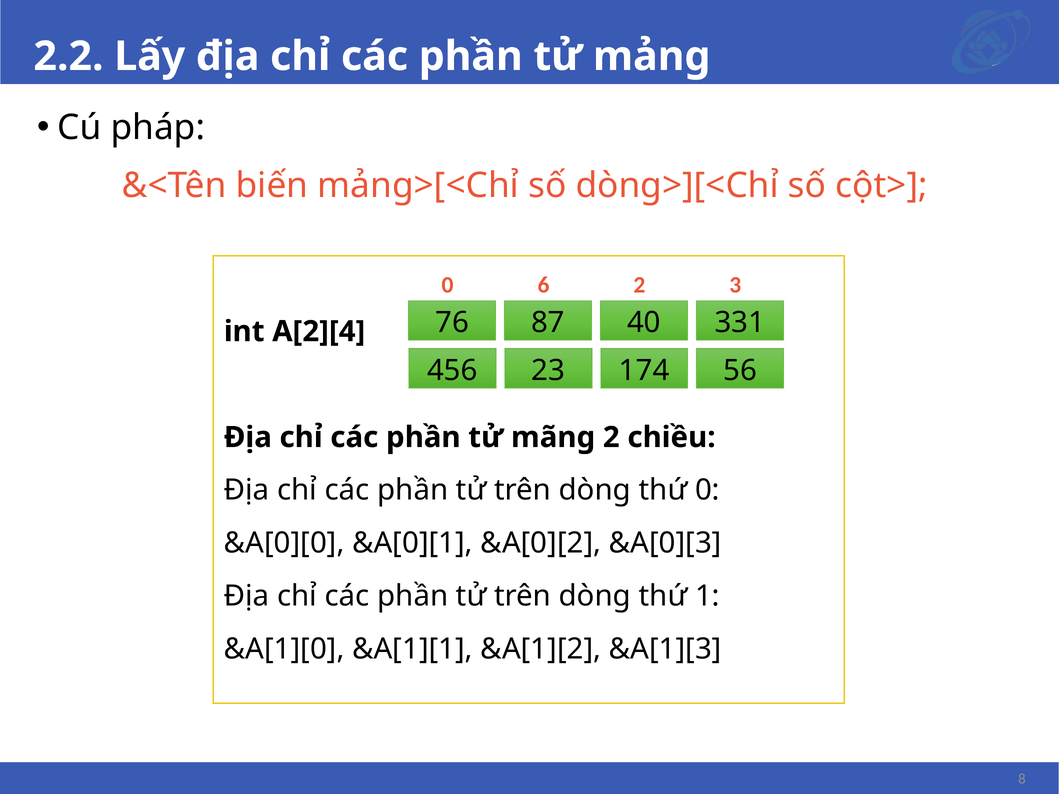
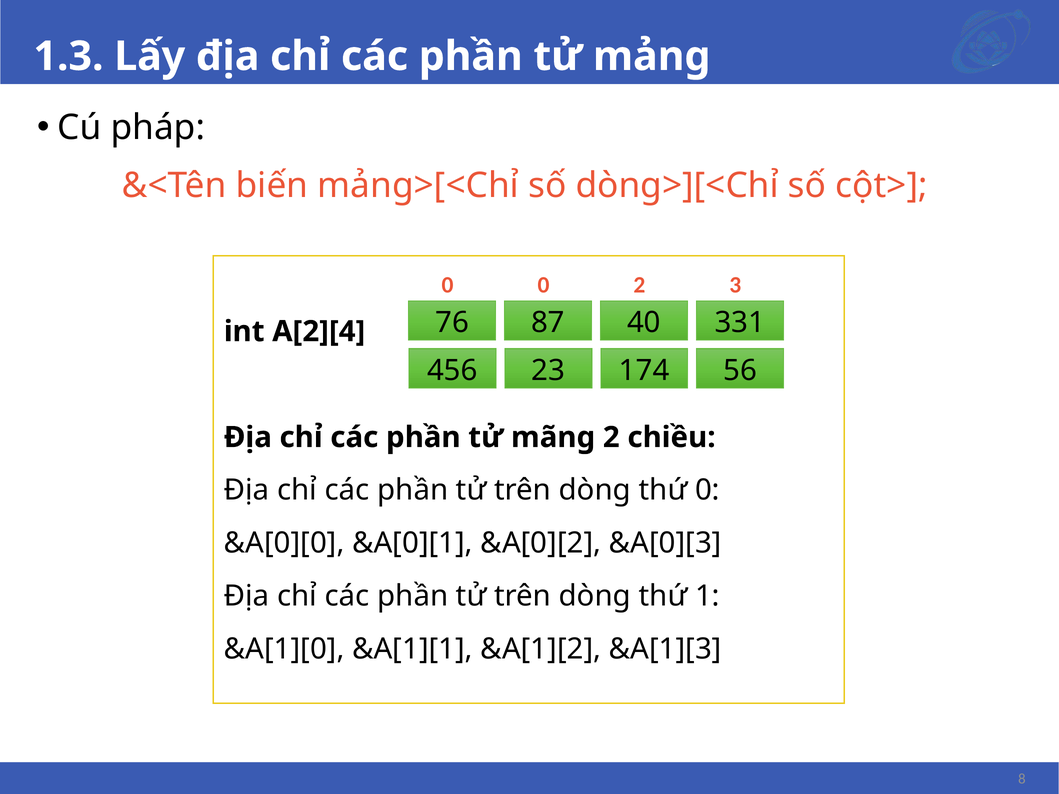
2.2: 2.2 -> 1.3
0 6: 6 -> 0
